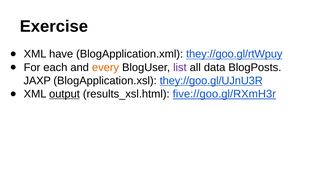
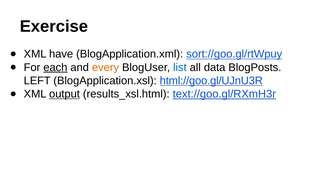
they://goo.gl/rtWpuy: they://goo.gl/rtWpuy -> sort://goo.gl/rtWpuy
each underline: none -> present
list colour: purple -> blue
JAXP: JAXP -> LEFT
they://goo.gl/UJnU3R: they://goo.gl/UJnU3R -> html://goo.gl/UJnU3R
five://goo.gl/RXmH3r: five://goo.gl/RXmH3r -> text://goo.gl/RXmH3r
